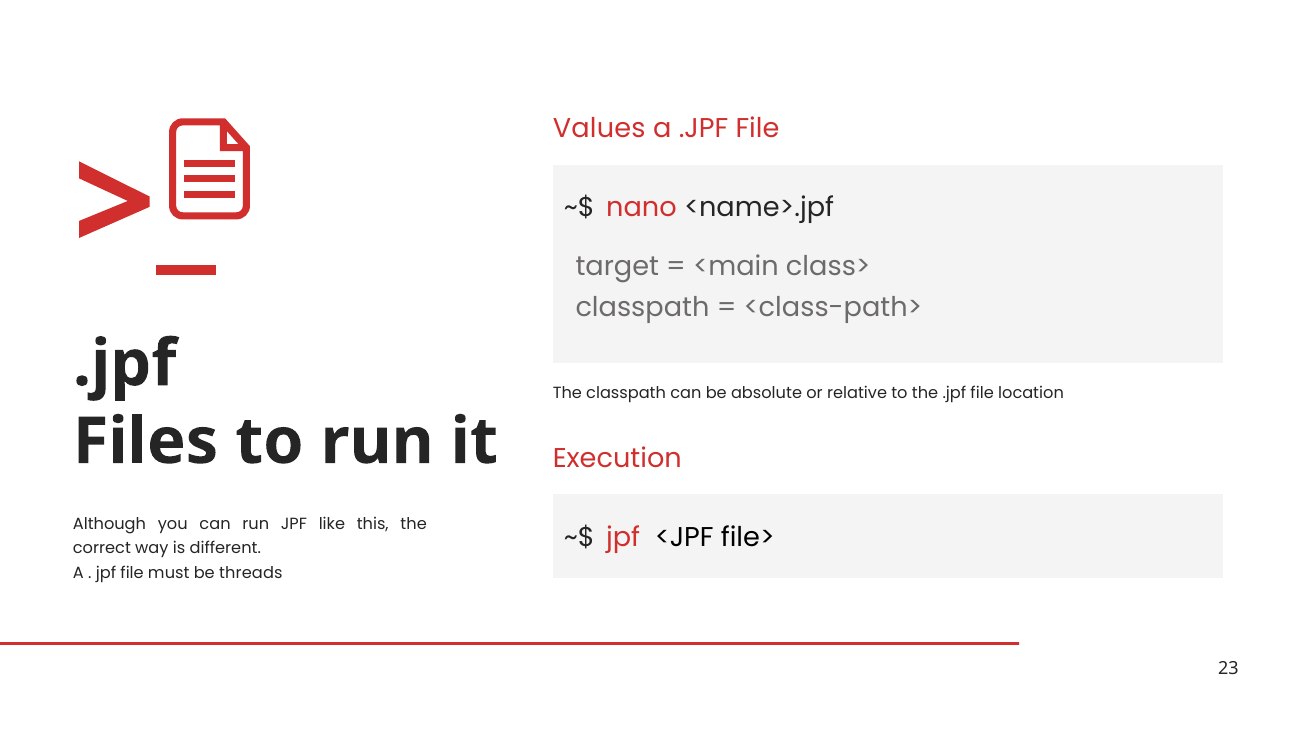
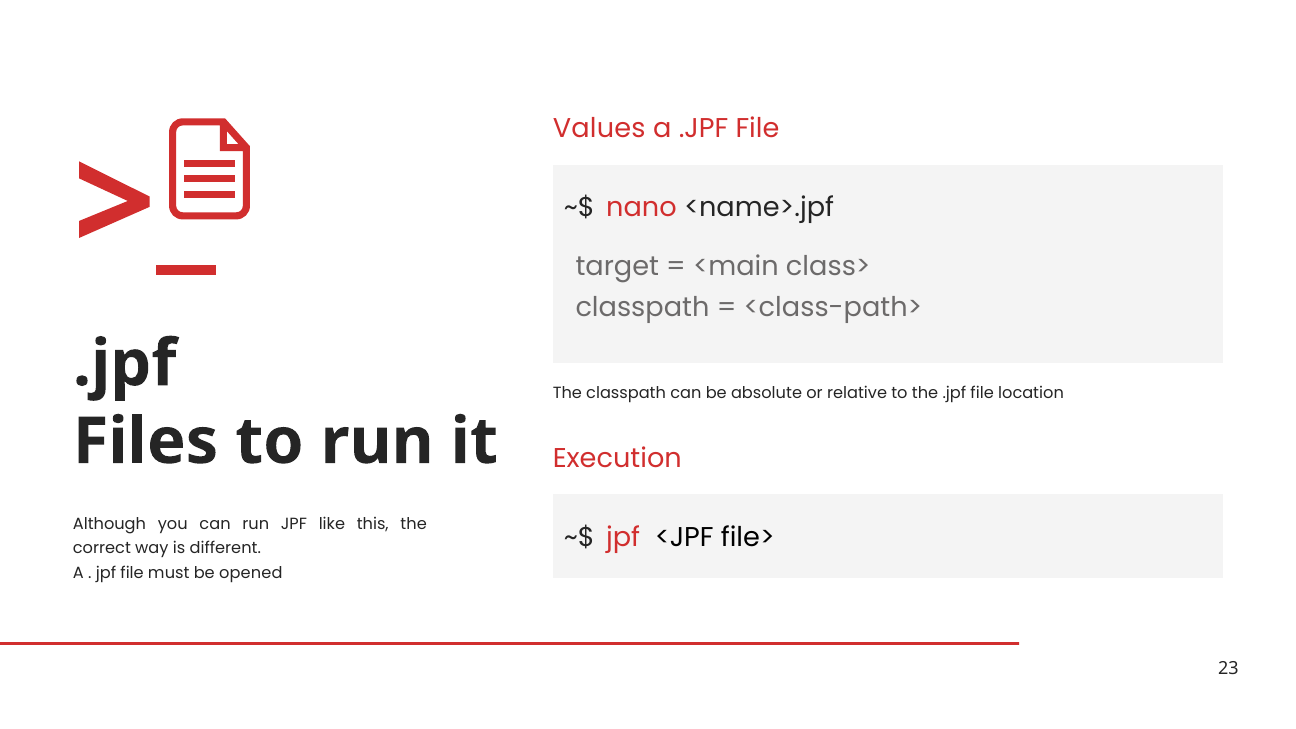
threads: threads -> opened
